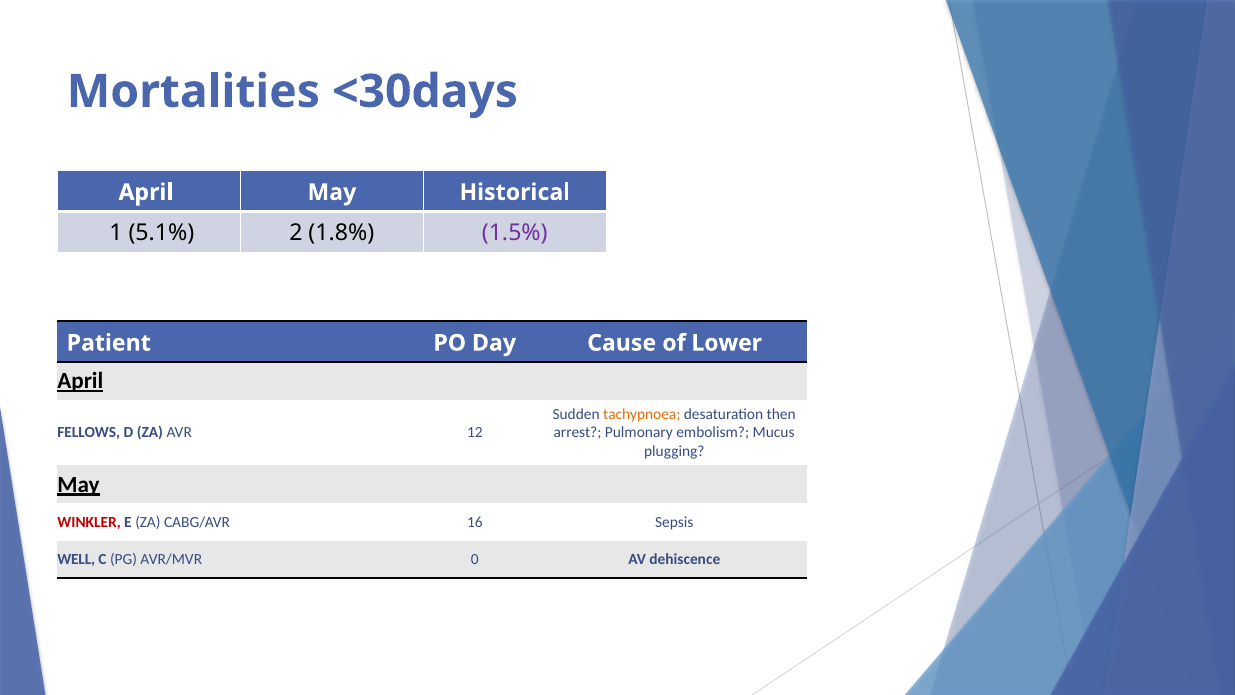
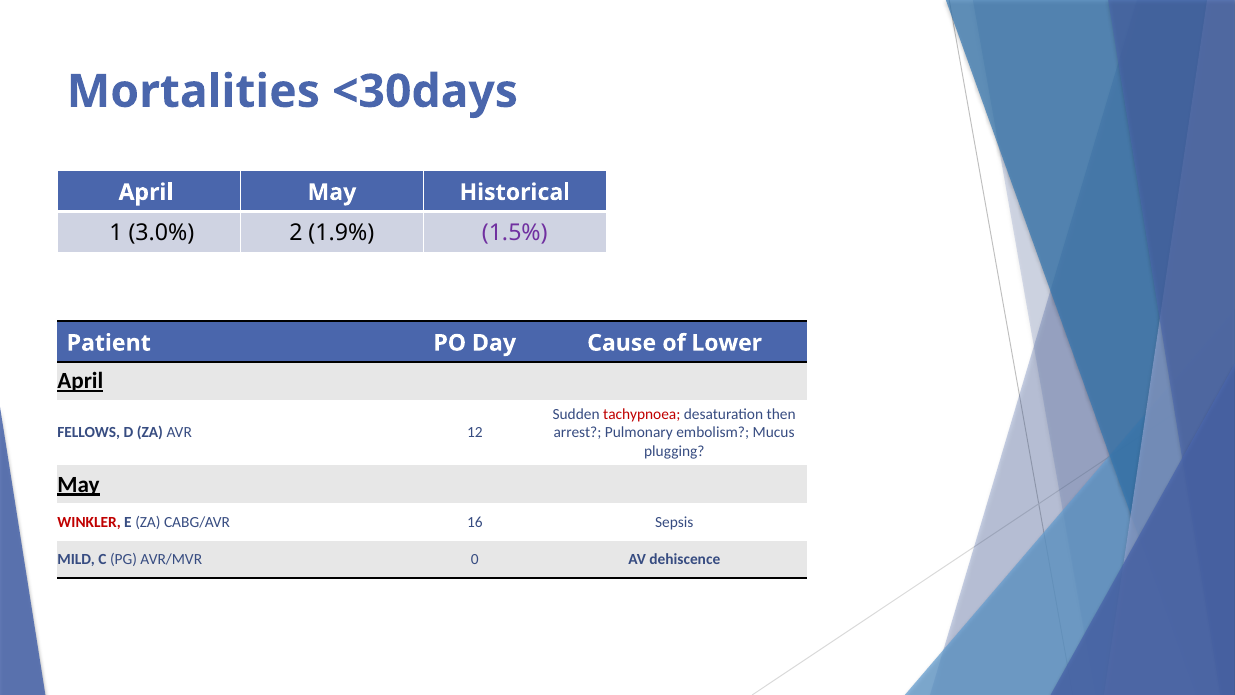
5.1%: 5.1% -> 3.0%
1.8%: 1.8% -> 1.9%
tachypnoea colour: orange -> red
WELL: WELL -> MILD
